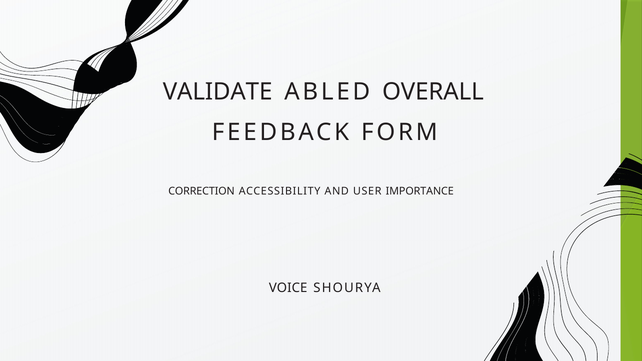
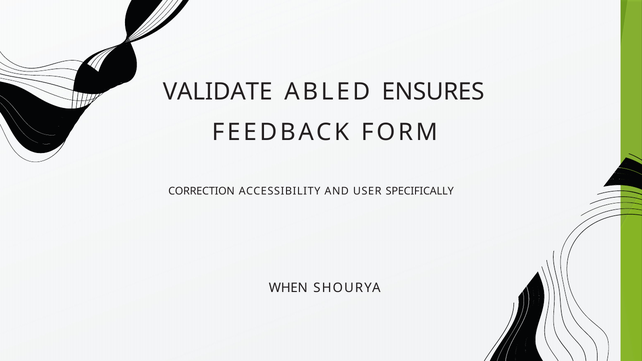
OVERALL: OVERALL -> ENSURES
IMPORTANCE: IMPORTANCE -> SPECIFICALLY
VOICE: VOICE -> WHEN
